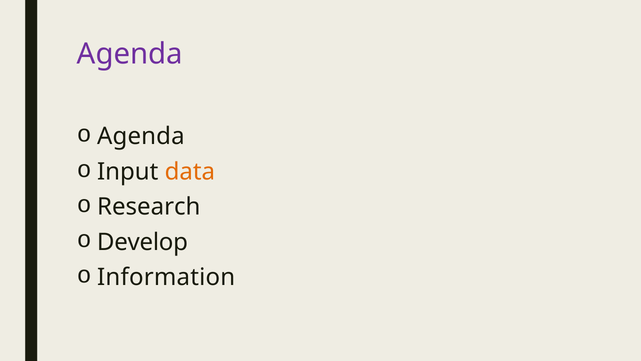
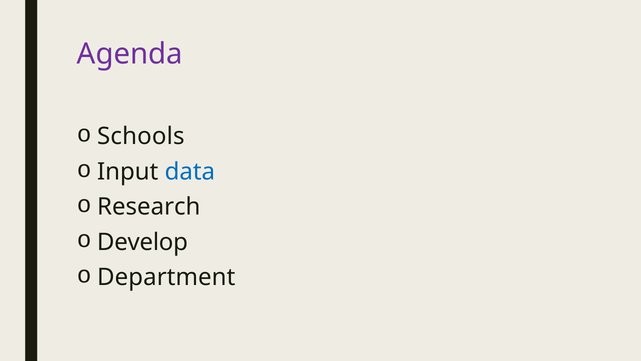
Agenda at (141, 136): Agenda -> Schools
data colour: orange -> blue
Information: Information -> Department
